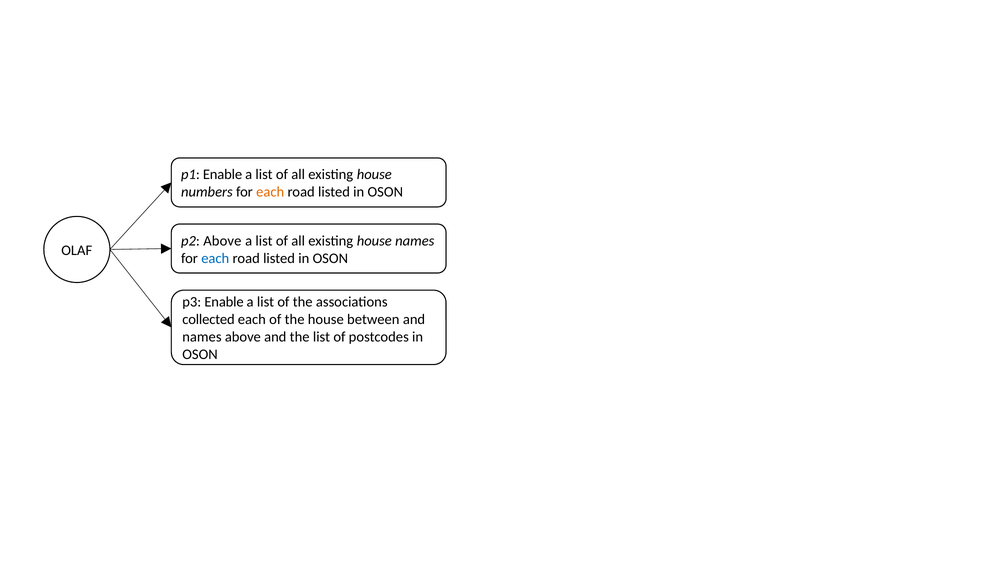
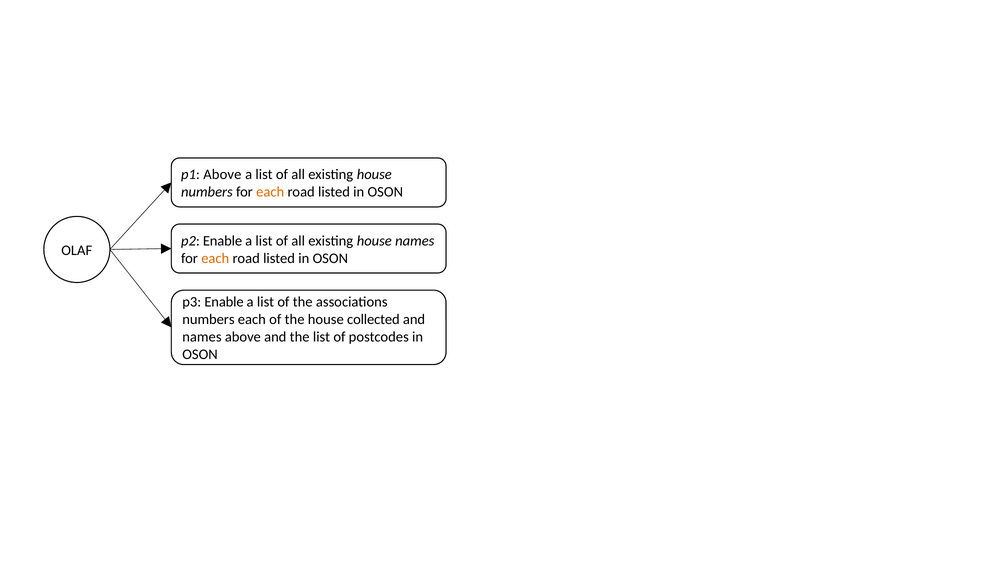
p1 Enable: Enable -> Above
p2 Above: Above -> Enable
each at (215, 258) colour: blue -> orange
collected at (208, 320): collected -> numbers
between: between -> collected
